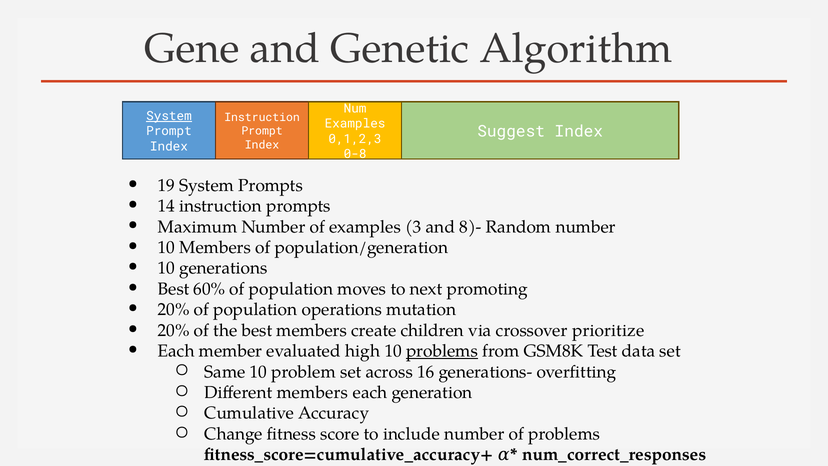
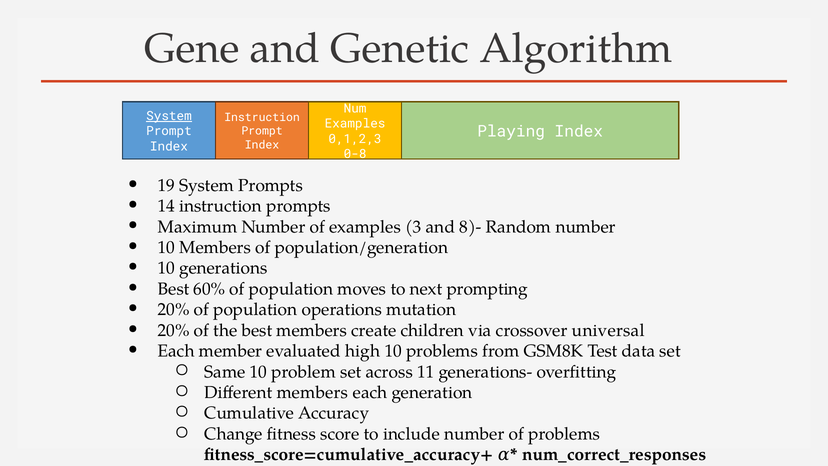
Suggest: Suggest -> Playing
promoting: promoting -> prompting
prioritize: prioritize -> universal
problems at (442, 351) underline: present -> none
16: 16 -> 11
